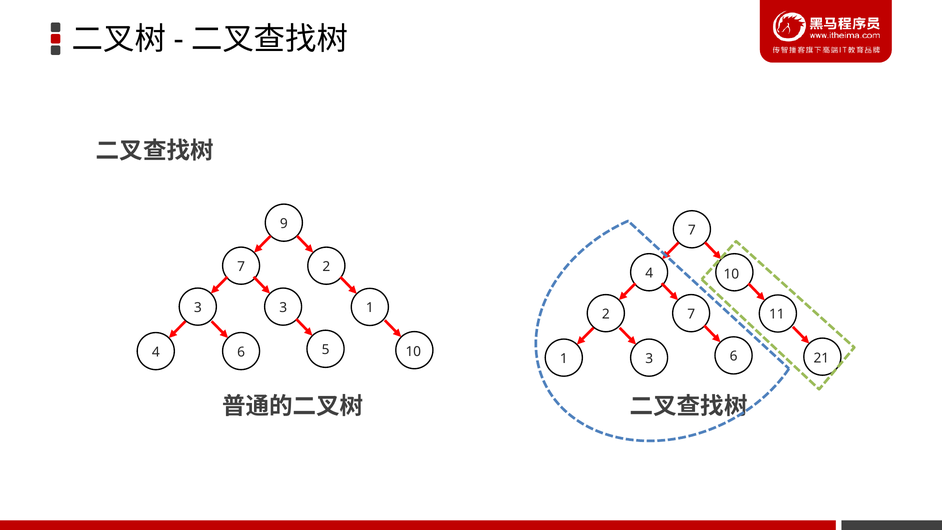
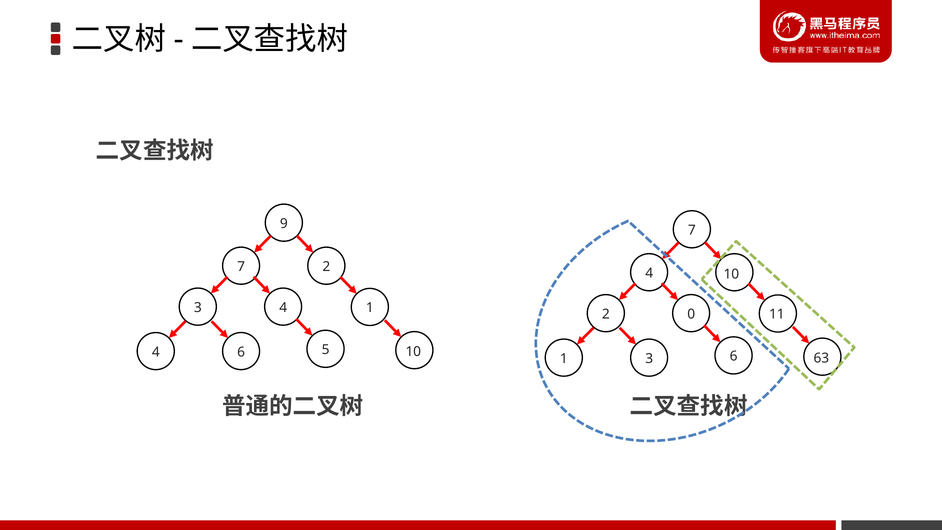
3 3: 3 -> 4
2 7: 7 -> 0
21: 21 -> 63
